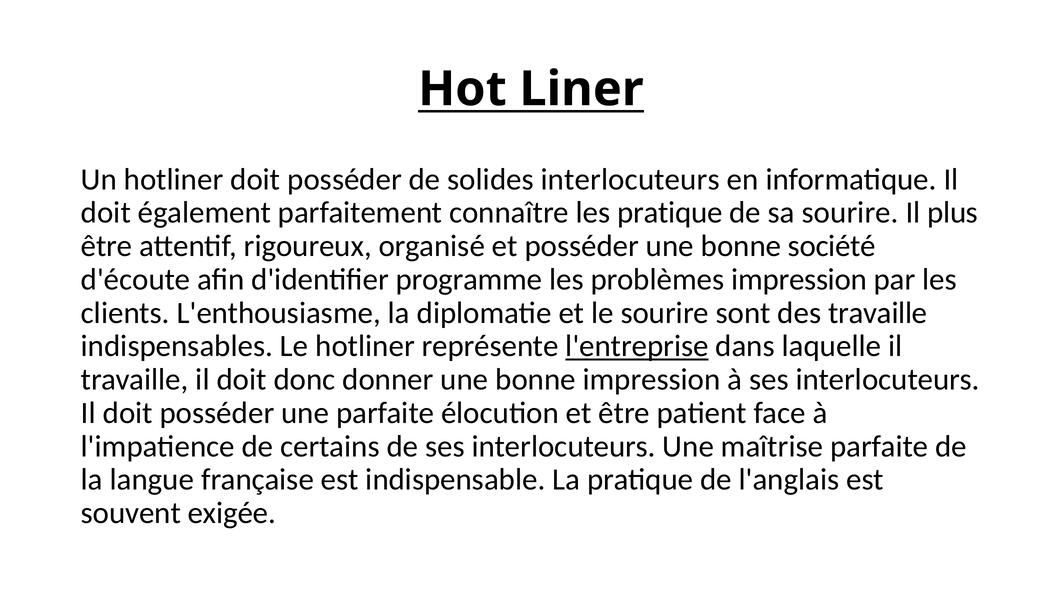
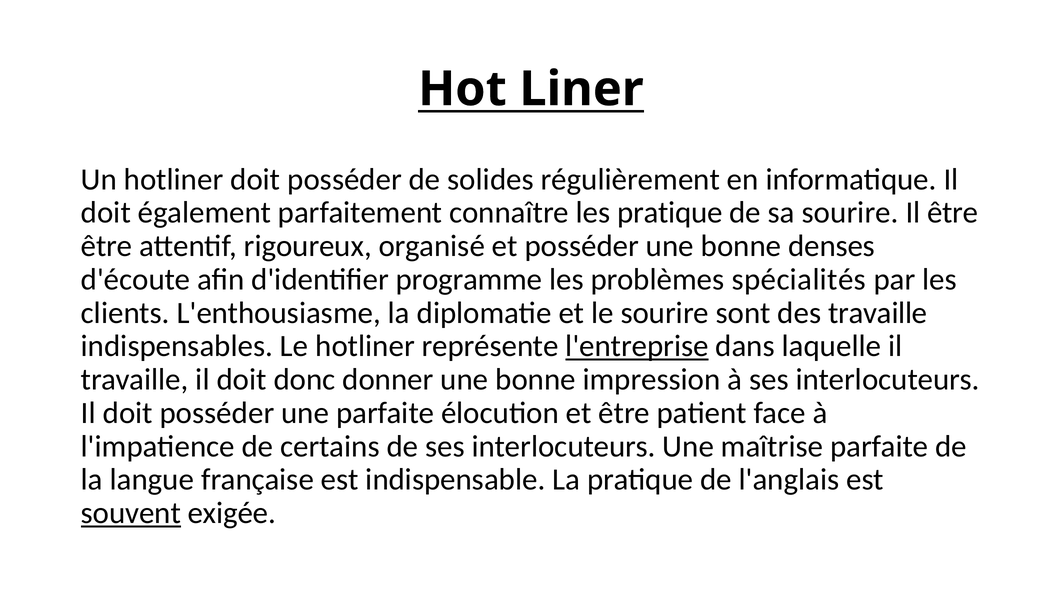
solides interlocuteurs: interlocuteurs -> régulièrement
Il plus: plus -> être
société: société -> denses
problèmes impression: impression -> spécialités
souvent underline: none -> present
